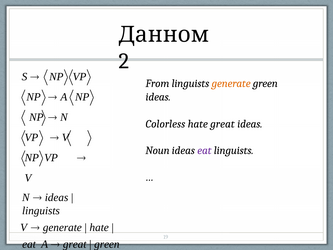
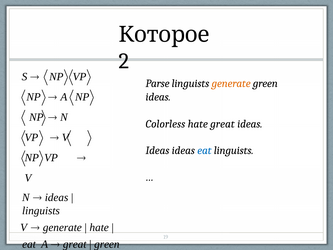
Данном: Данном -> Которое
From: From -> Parse
Noun at (158, 150): Noun -> Ideas
eat at (204, 150) colour: purple -> blue
